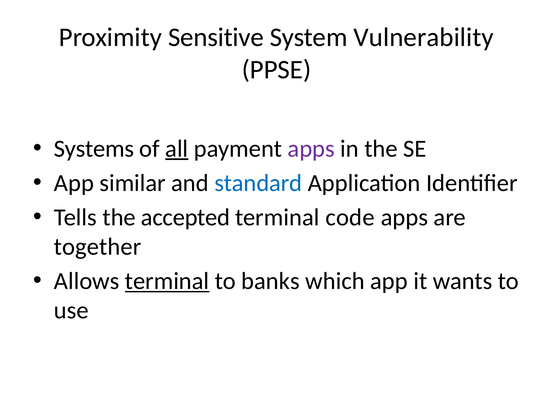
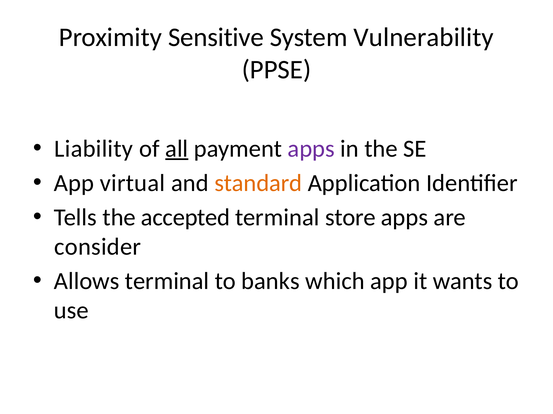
Systems: Systems -> Liability
similar: similar -> virtual
standard colour: blue -> orange
code: code -> store
together: together -> consider
terminal at (167, 282) underline: present -> none
